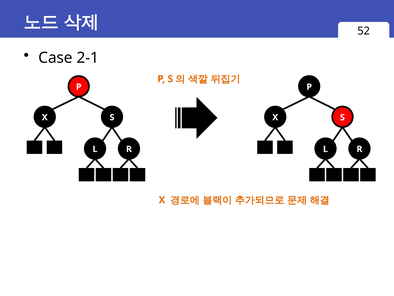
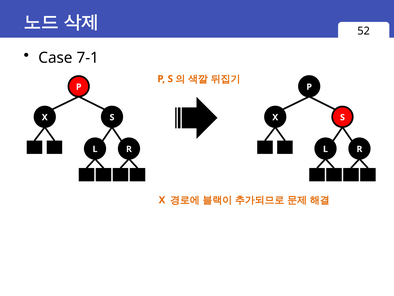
2-1: 2-1 -> 7-1
